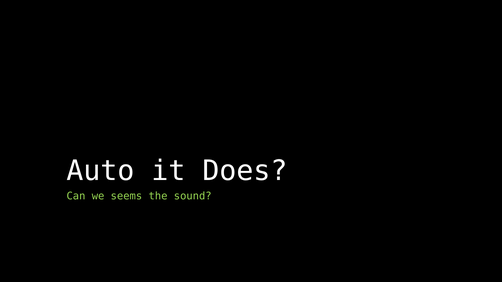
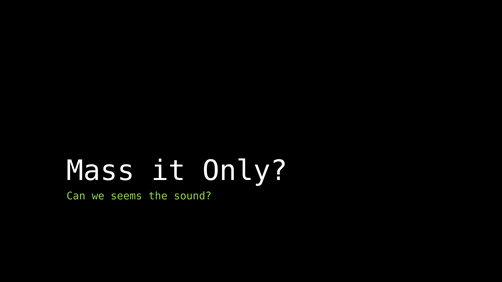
Auto: Auto -> Mass
Does: Does -> Only
